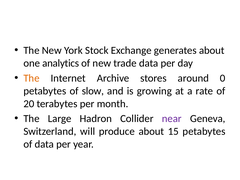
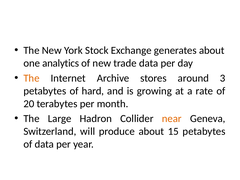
0: 0 -> 3
slow: slow -> hard
near colour: purple -> orange
